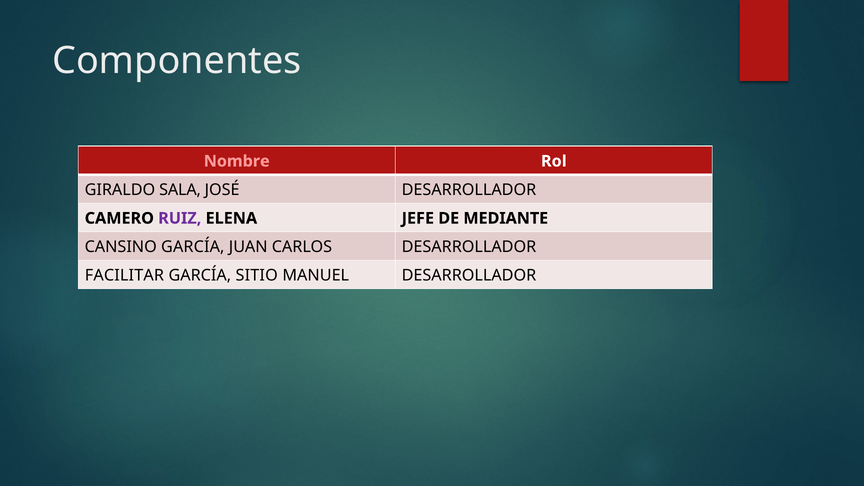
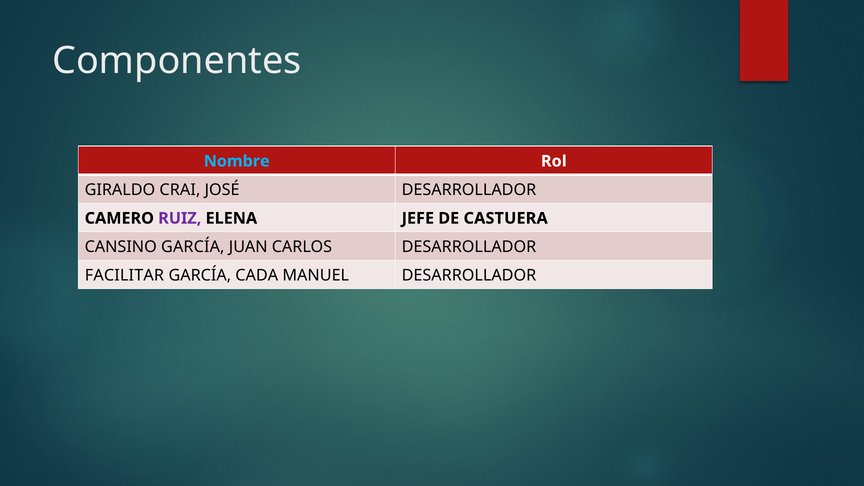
Nombre colour: pink -> light blue
SALA: SALA -> CRAI
MEDIANTE: MEDIANTE -> CASTUERA
SITIO: SITIO -> CADA
